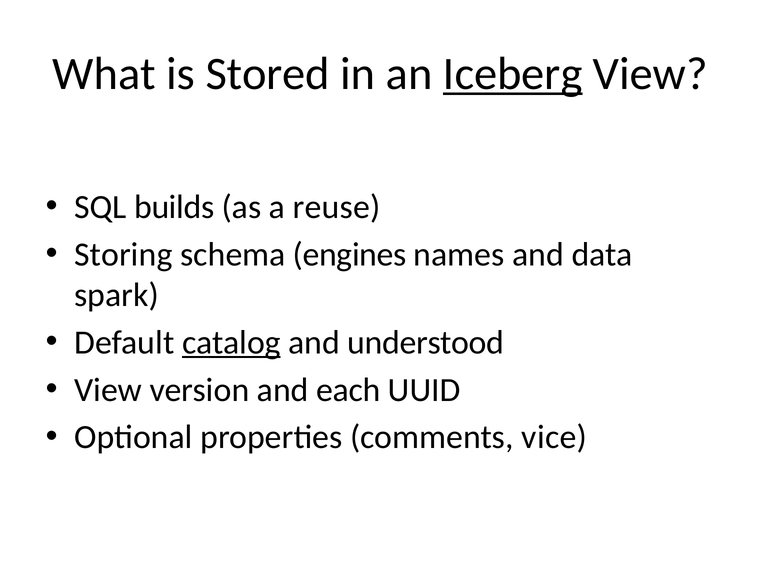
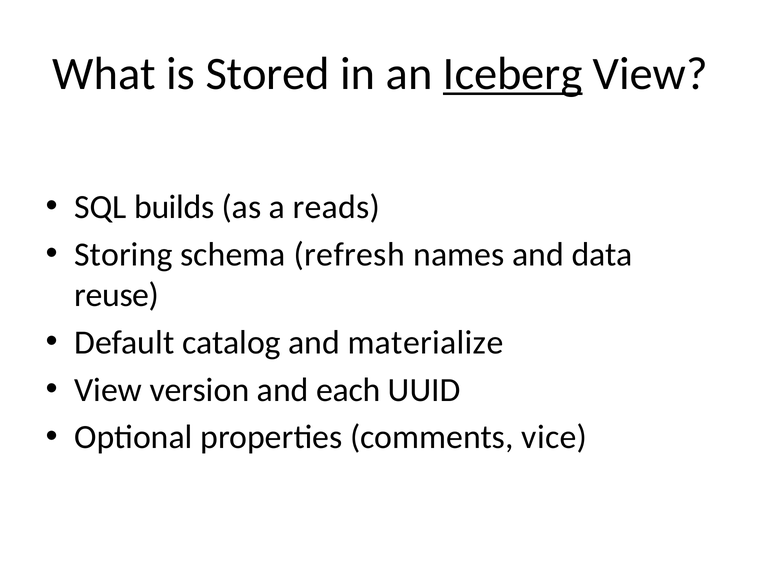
reuse: reuse -> reads
engines: engines -> refresh
spark: spark -> reuse
catalog underline: present -> none
understood: understood -> materialize
